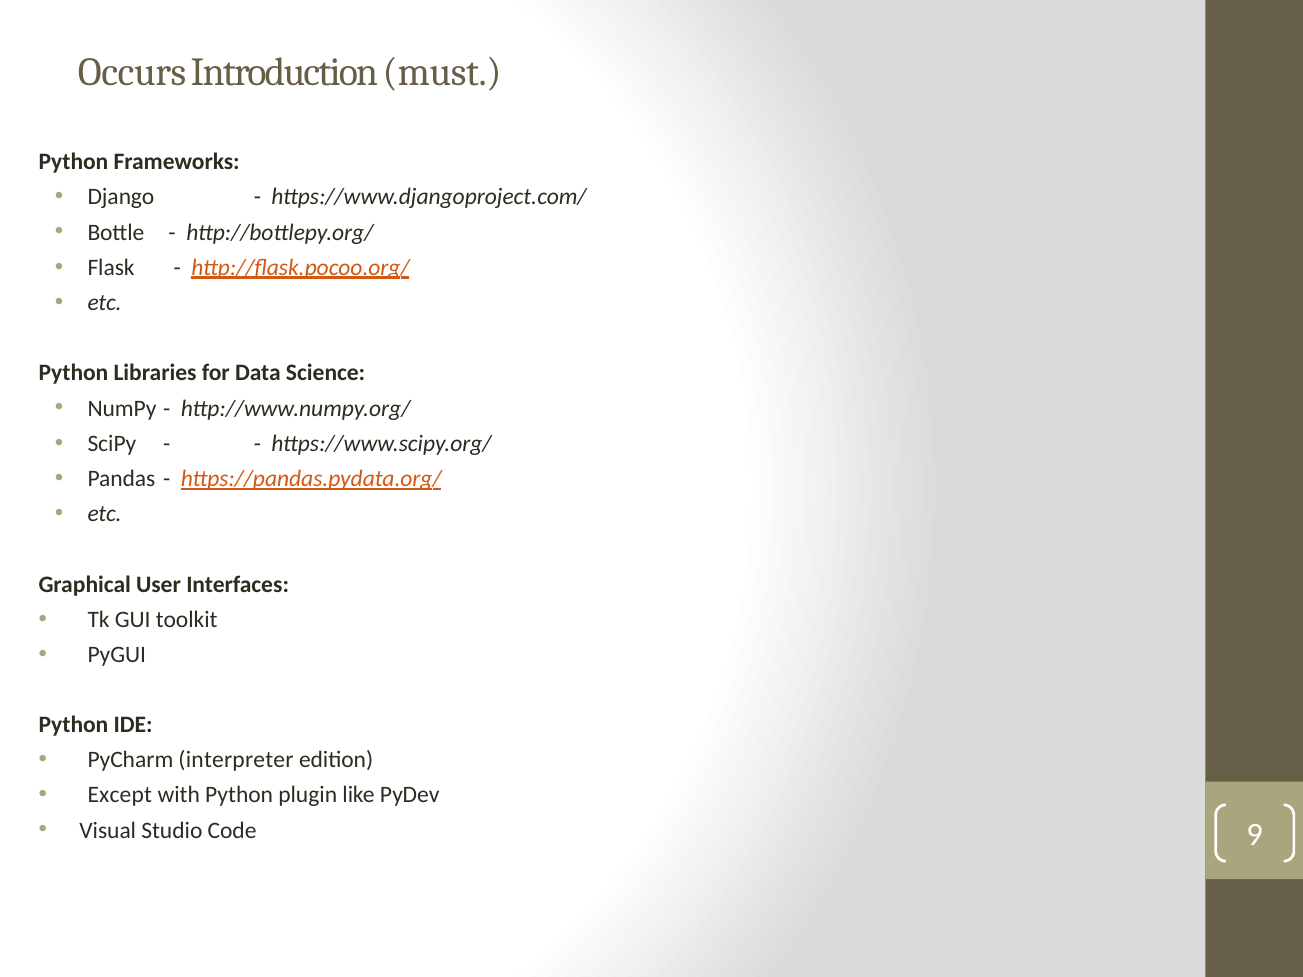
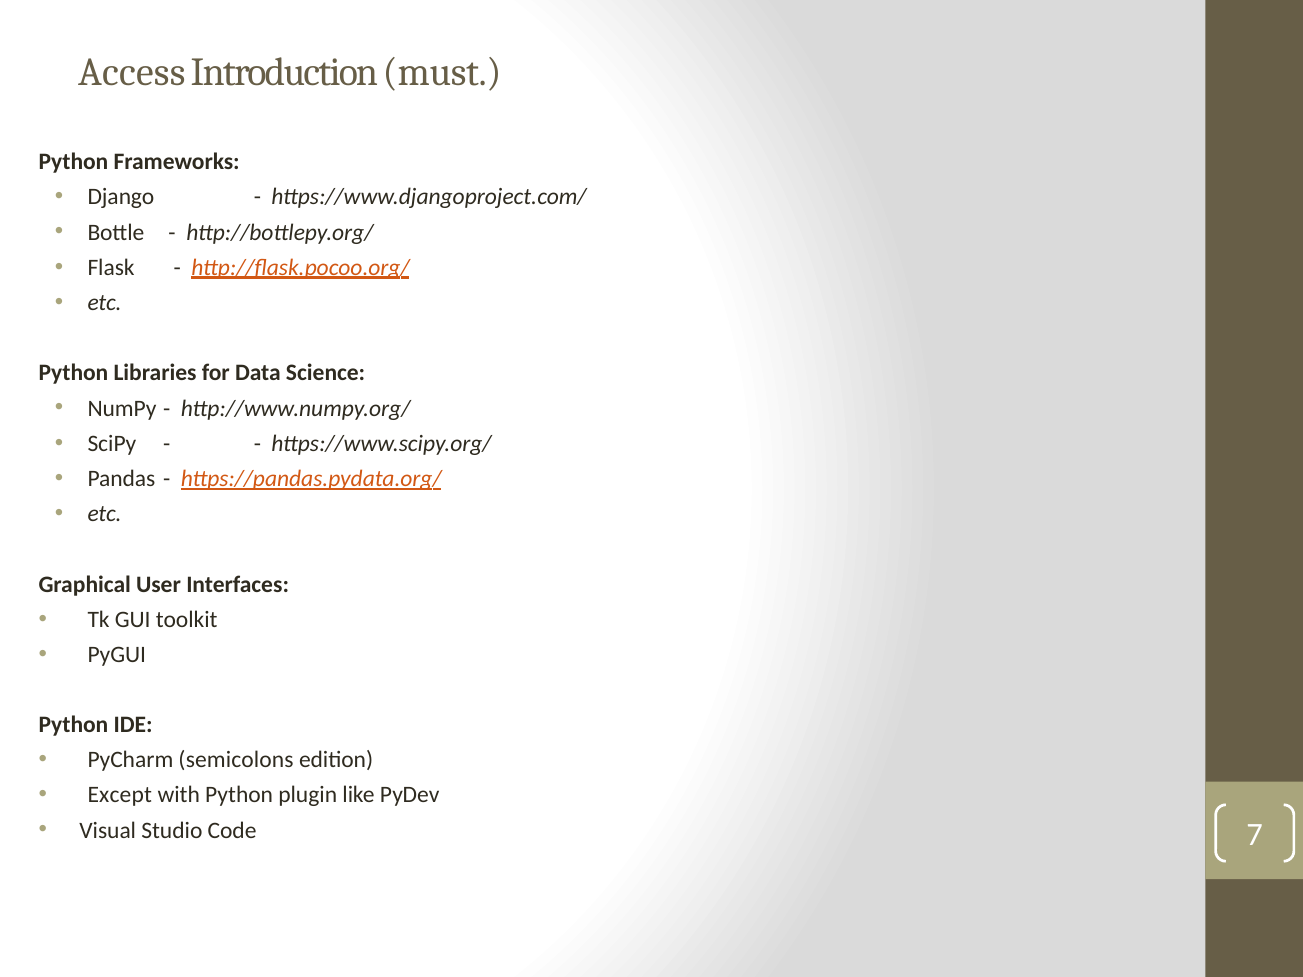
Occurs: Occurs -> Access
interpreter: interpreter -> semicolons
9: 9 -> 7
